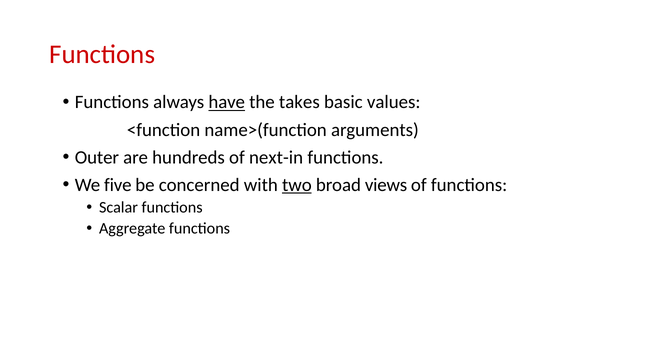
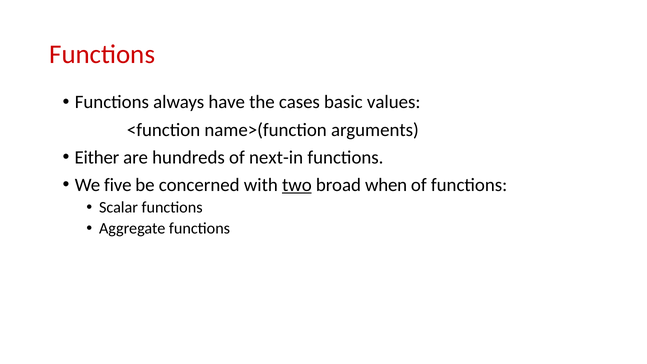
have underline: present -> none
takes: takes -> cases
Outer: Outer -> Either
views: views -> when
